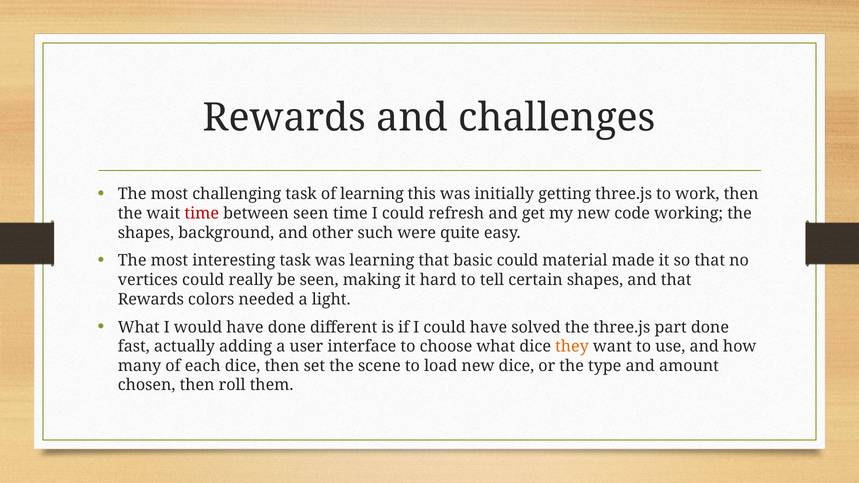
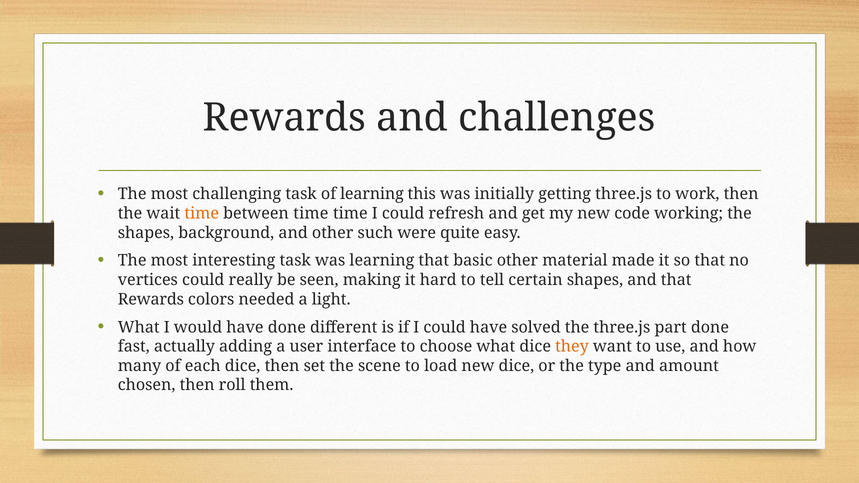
time at (202, 213) colour: red -> orange
between seen: seen -> time
basic could: could -> other
